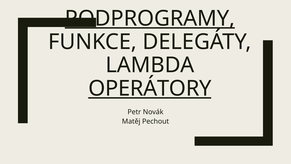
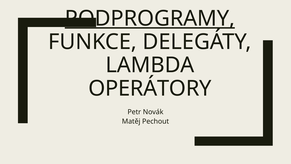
OPERÁTORY underline: present -> none
